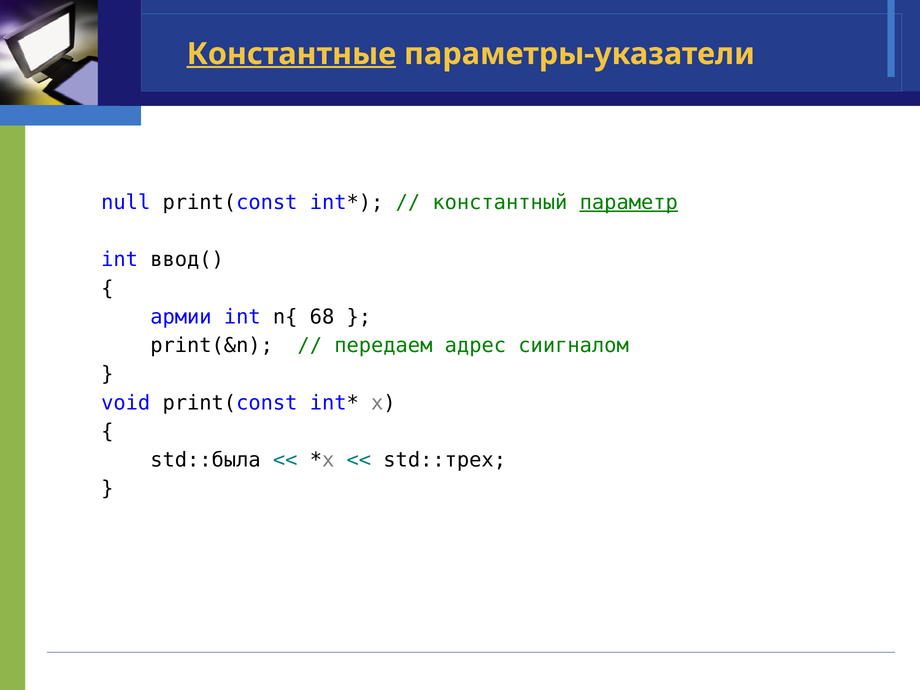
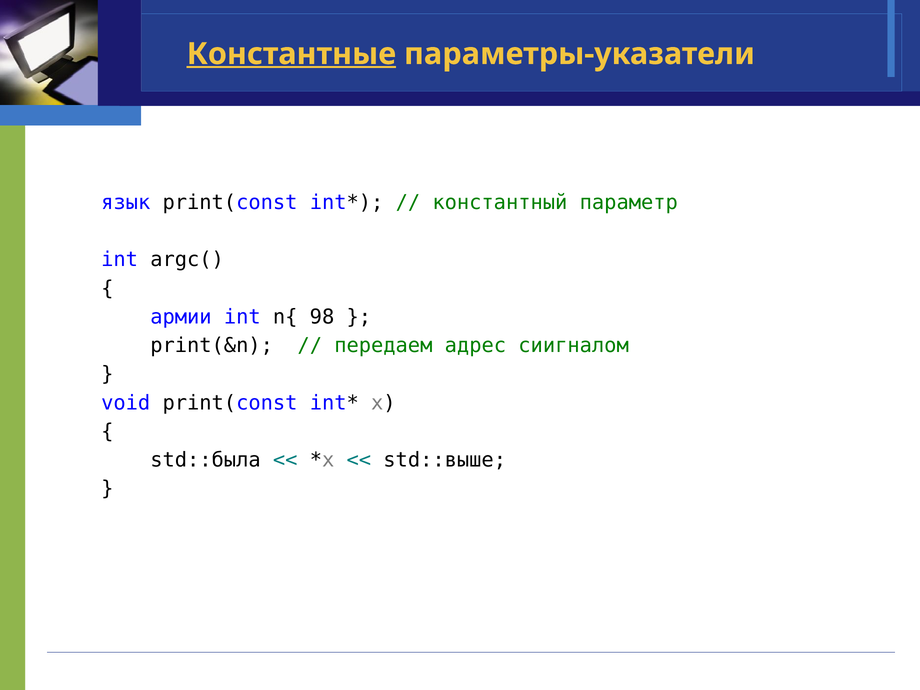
null: null -> язык
параметр underline: present -> none
ввод(: ввод( -> argc(
68: 68 -> 98
std::трех: std::трех -> std::выше
